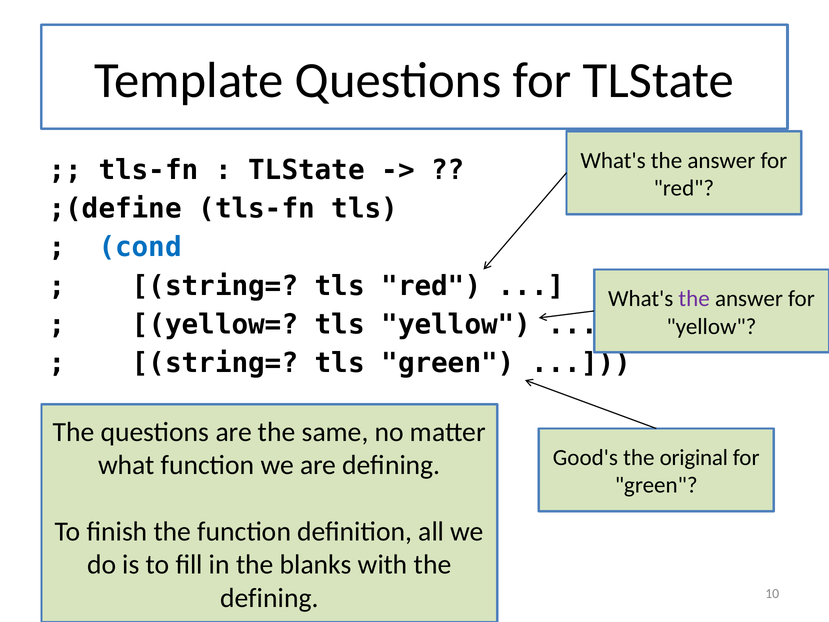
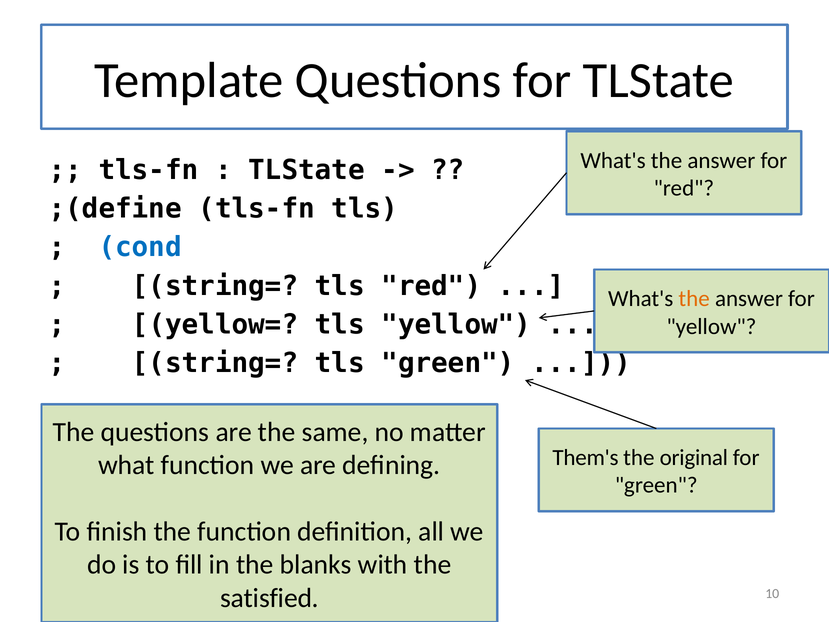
the at (694, 299) colour: purple -> orange
Good's: Good's -> Them's
defining at (269, 598): defining -> satisfied
